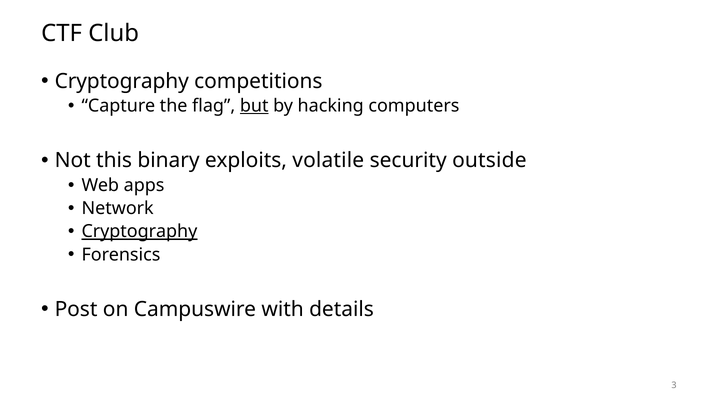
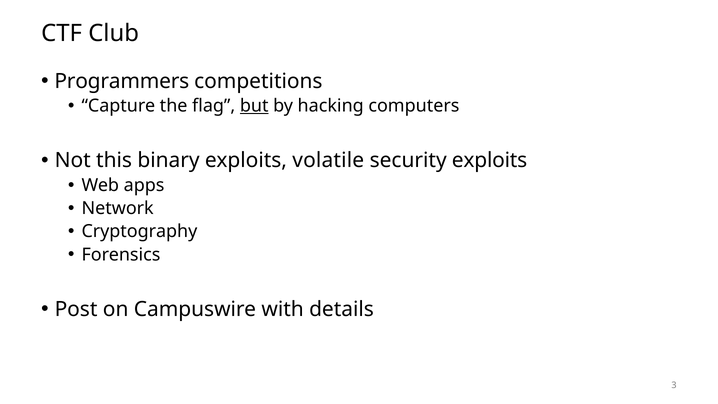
Cryptography at (122, 81): Cryptography -> Programmers
security outside: outside -> exploits
Cryptography at (139, 231) underline: present -> none
